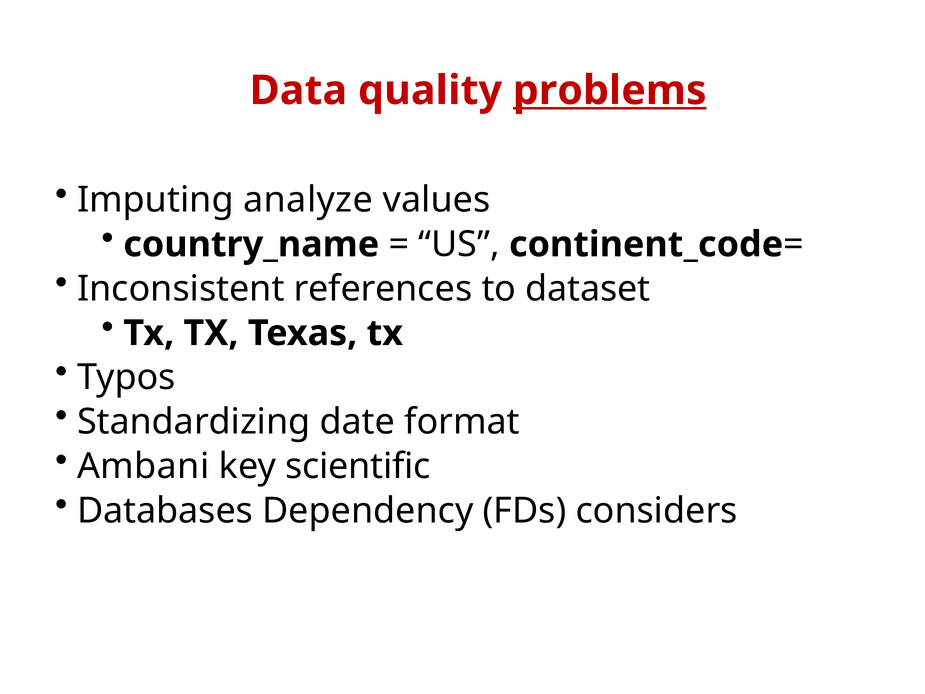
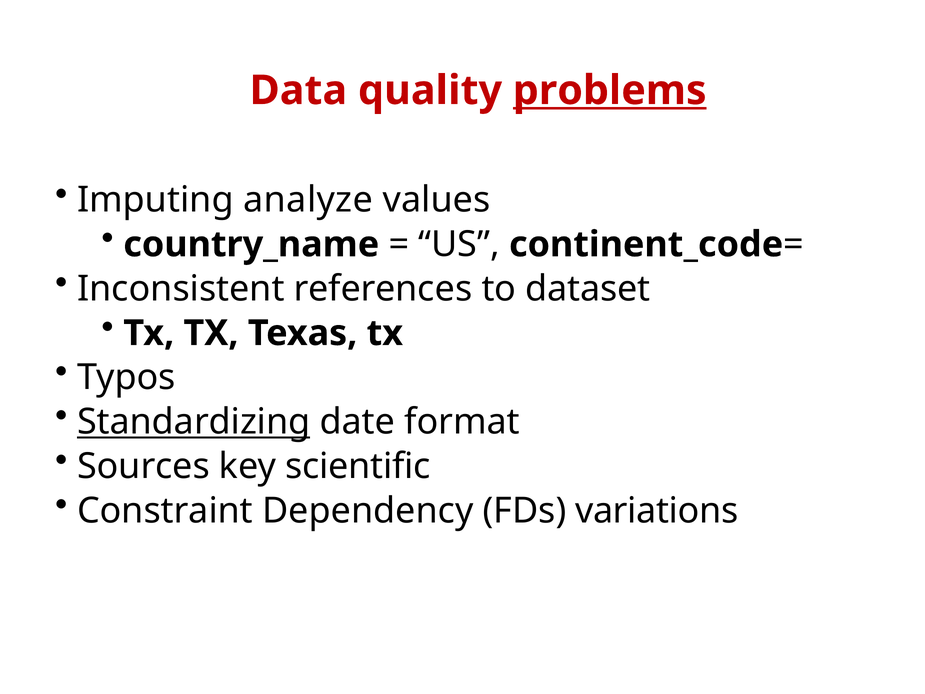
Standardizing underline: none -> present
Ambani: Ambani -> Sources
Databases: Databases -> Constraint
considers: considers -> variations
